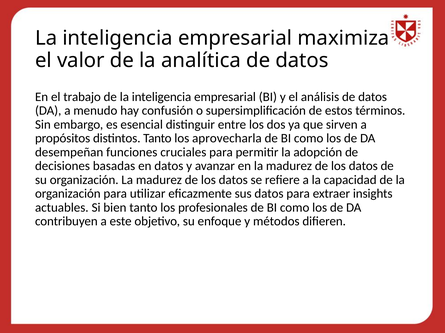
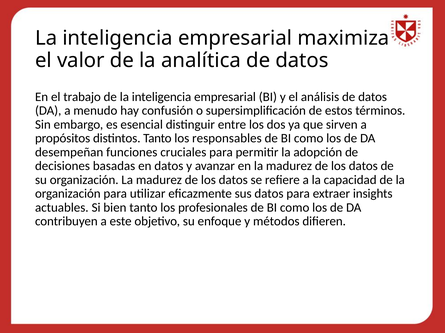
aprovecharla: aprovecharla -> responsables
